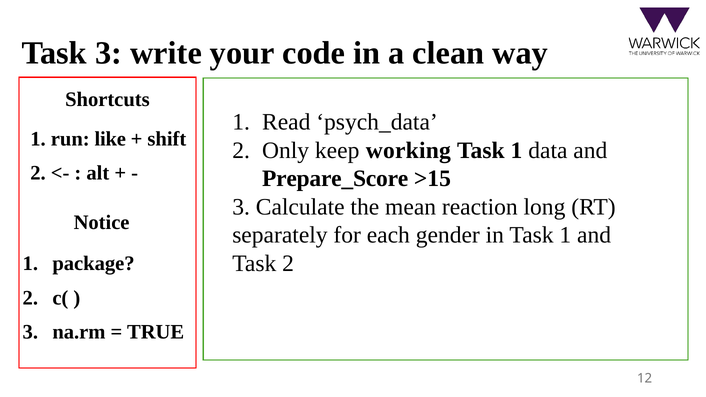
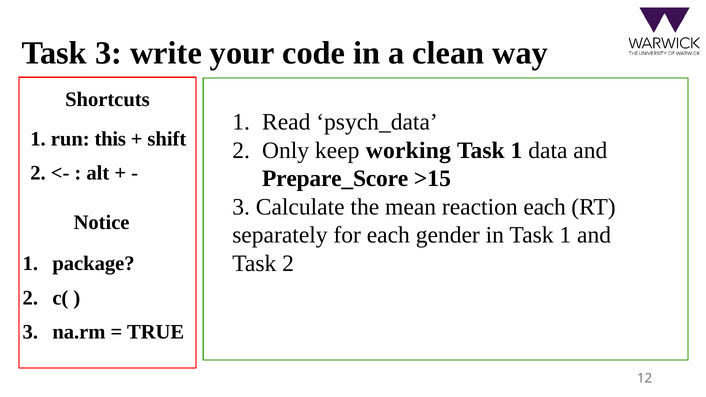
like: like -> this
reaction long: long -> each
